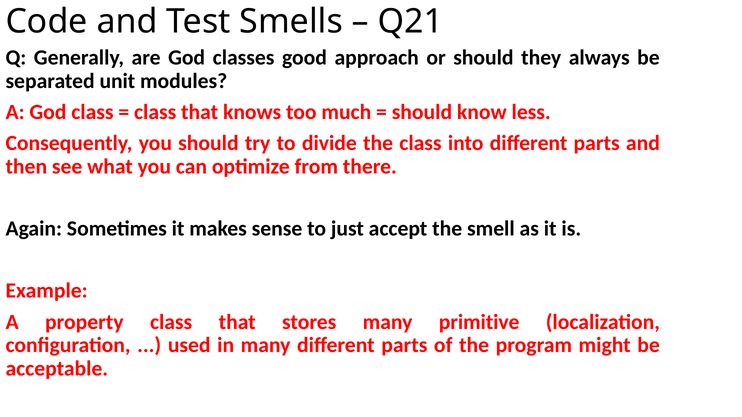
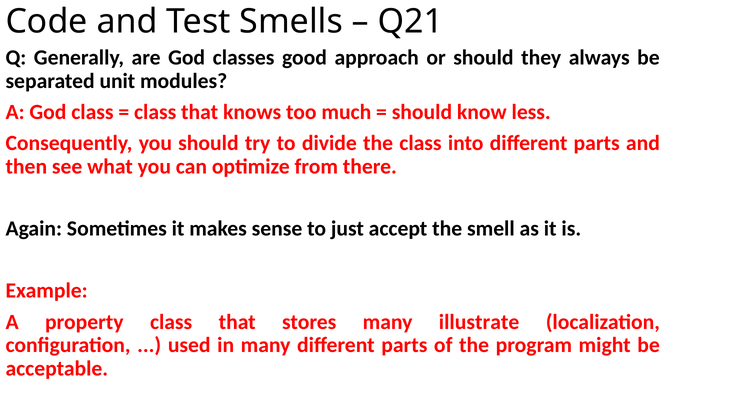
primitive: primitive -> illustrate
